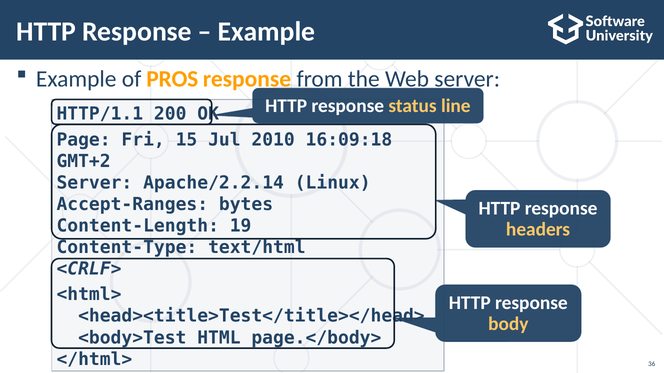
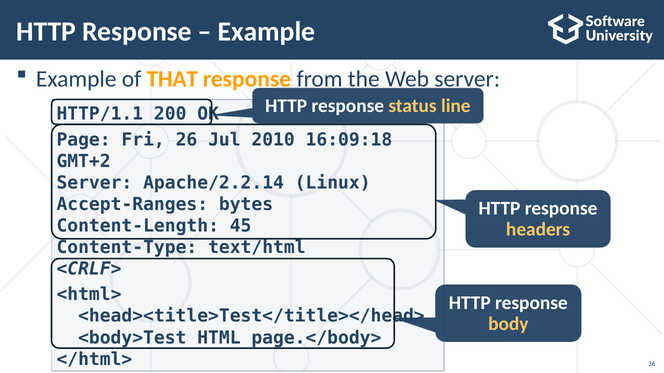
PROS: PROS -> THAT
15: 15 -> 26
19: 19 -> 45
